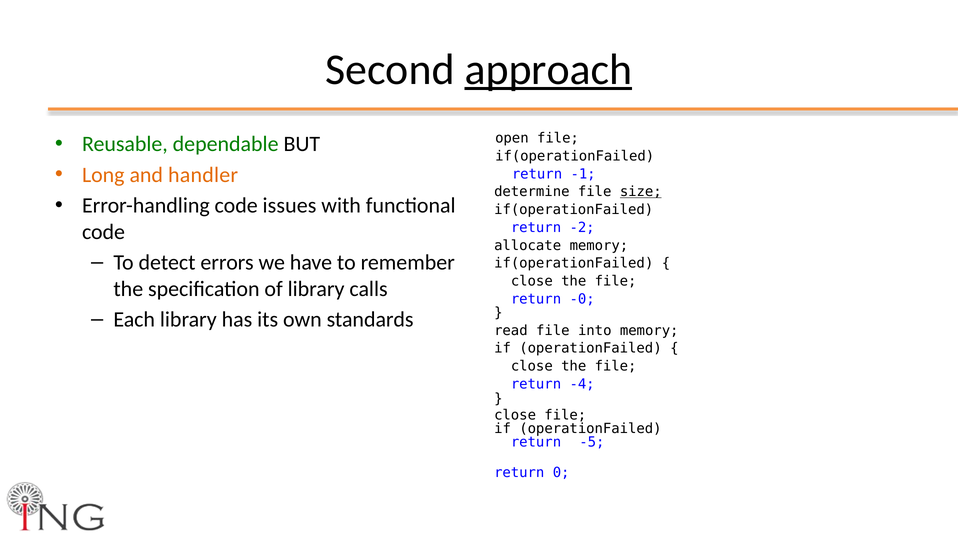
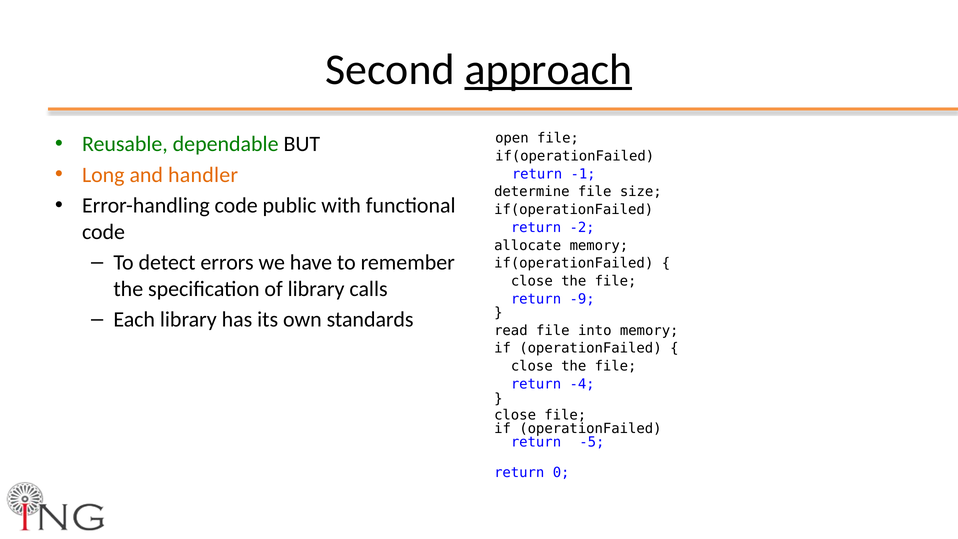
size underline: present -> none
issues: issues -> public
-0: -0 -> -9
